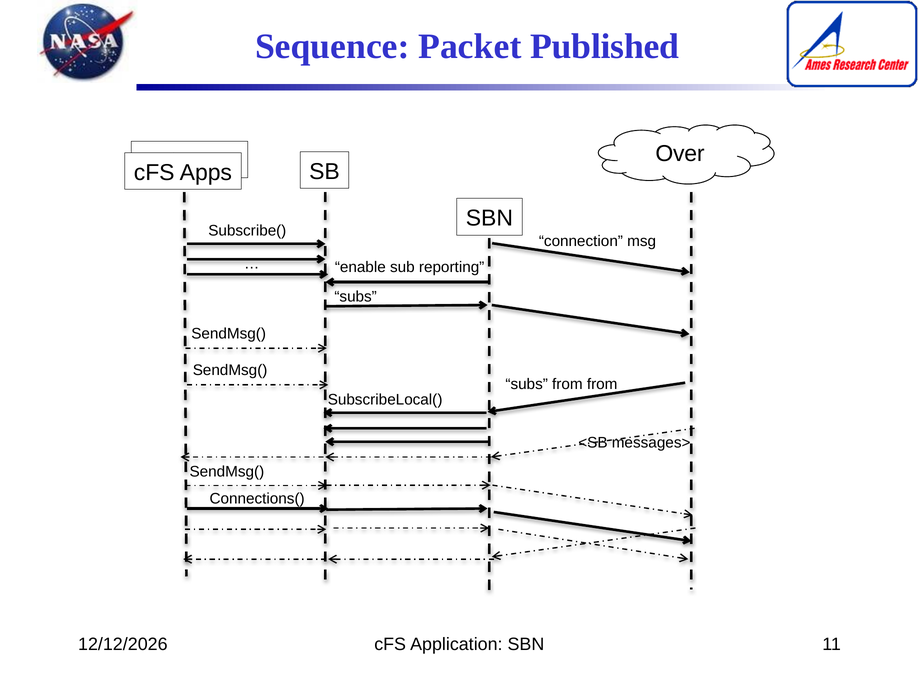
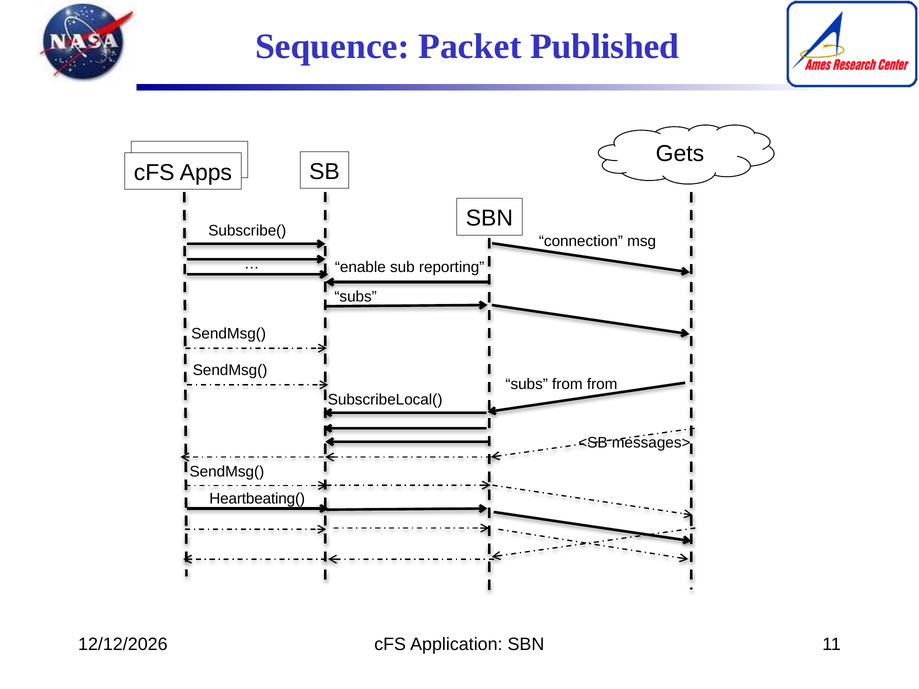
Over: Over -> Gets
Connections(: Connections( -> Heartbeating(
